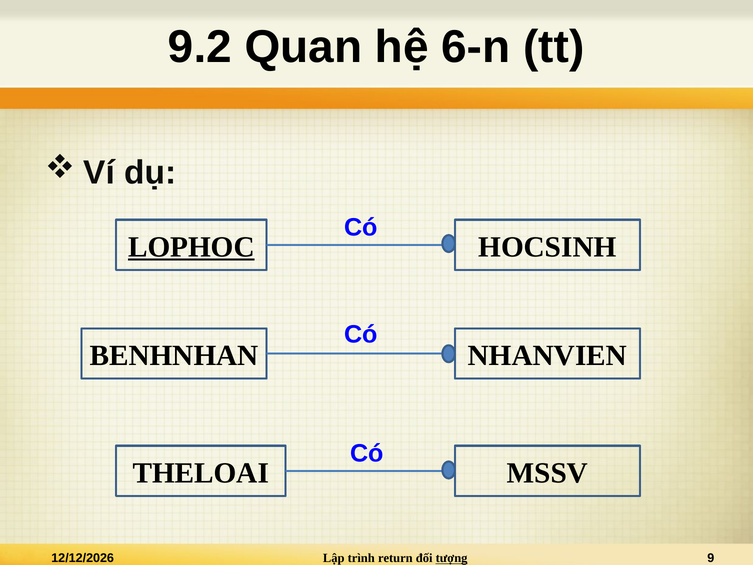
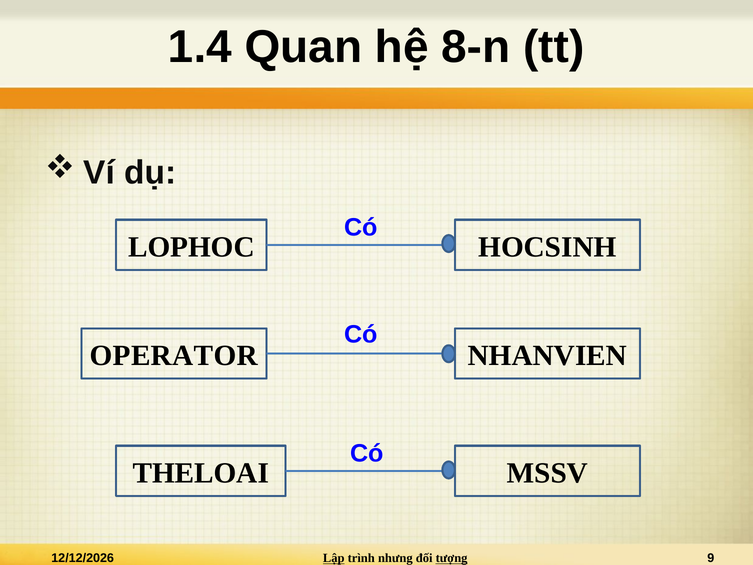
9.2: 9.2 -> 1.4
6-n: 6-n -> 8-n
LOPHOC underline: present -> none
BENHNHAN: BENHNHAN -> OPERATOR
Lập underline: none -> present
return: return -> nhưng
